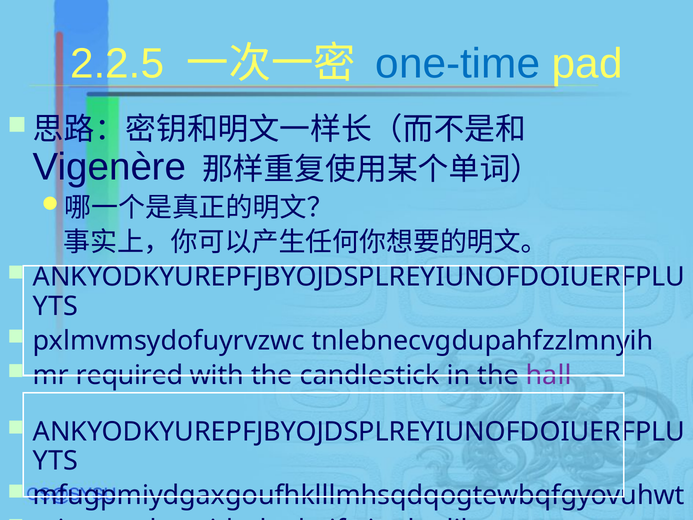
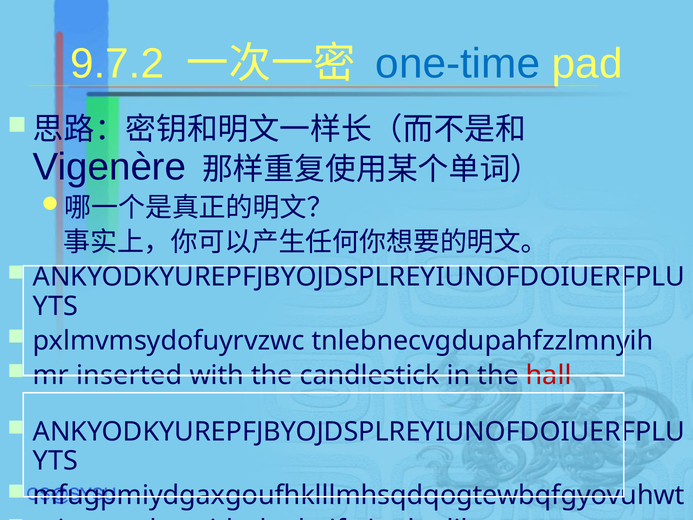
2.2.5: 2.2.5 -> 9.7.2
required: required -> inserted
hall colour: purple -> red
